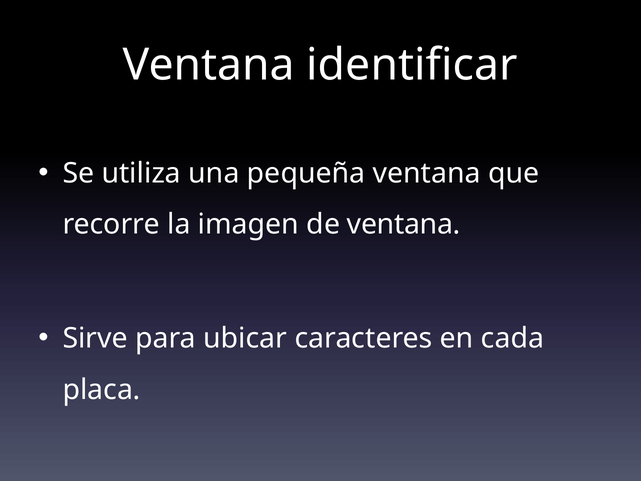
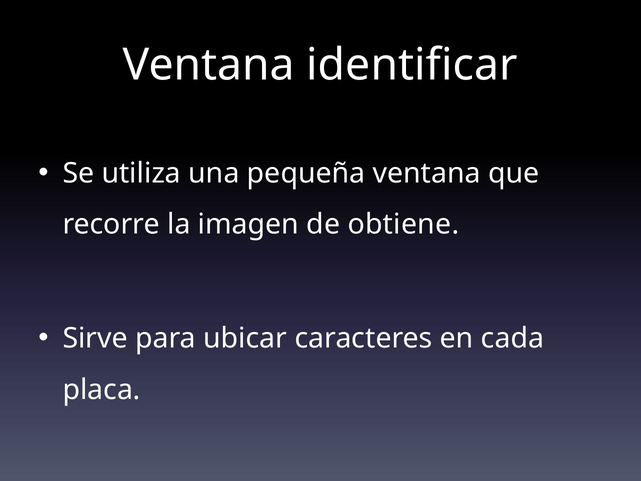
de ventana: ventana -> obtiene
